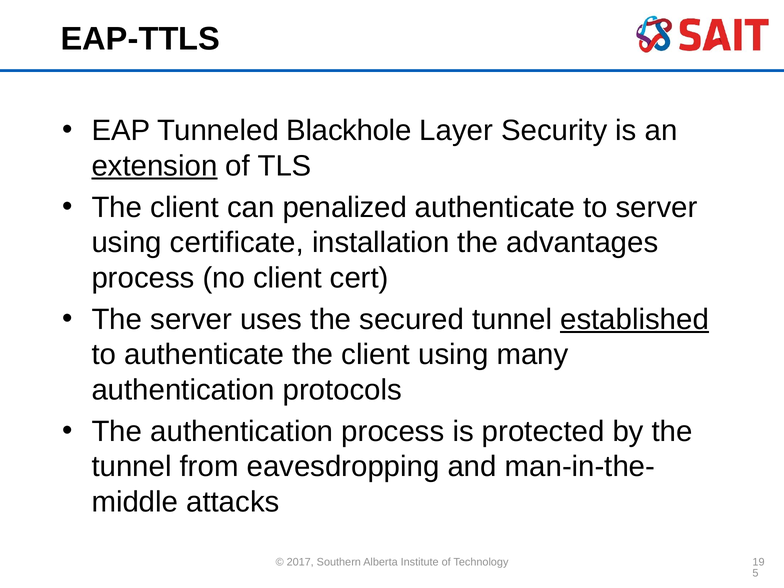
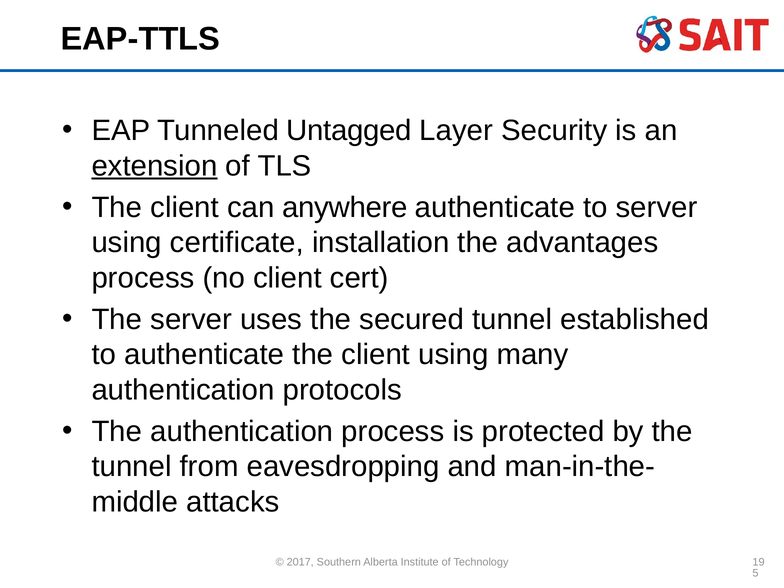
Blackhole: Blackhole -> Untagged
penalized: penalized -> anywhere
established underline: present -> none
